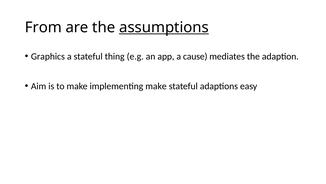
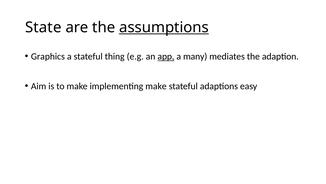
From: From -> State
app underline: none -> present
cause: cause -> many
